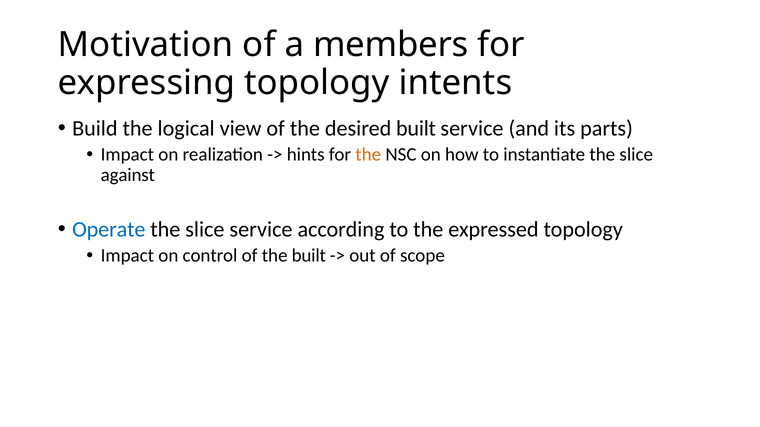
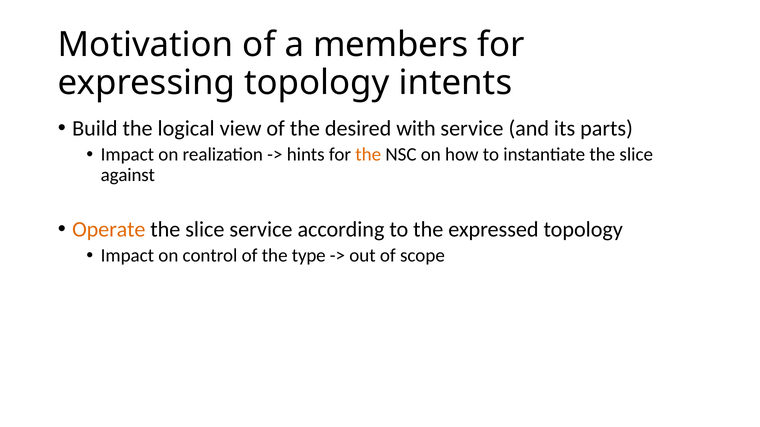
desired built: built -> with
Operate colour: blue -> orange
the built: built -> type
